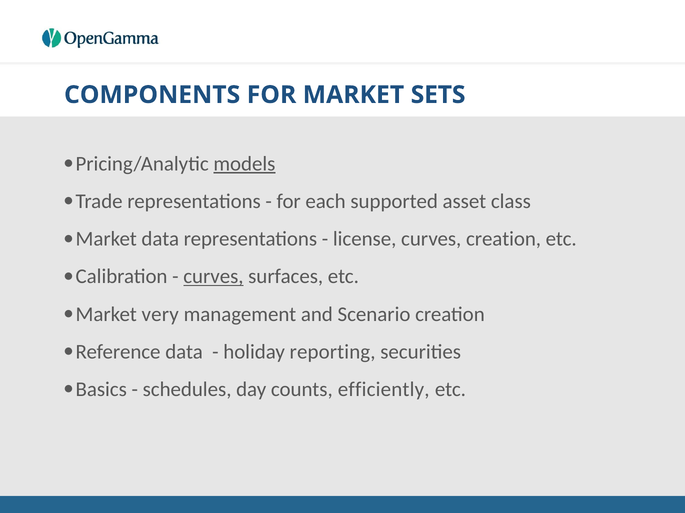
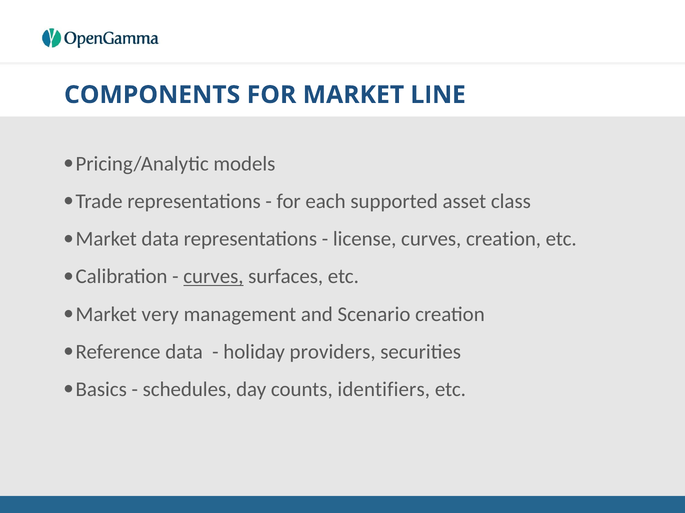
SETS: SETS -> LINE
models underline: present -> none
reporting: reporting -> providers
efficiently: efficiently -> identifiers
